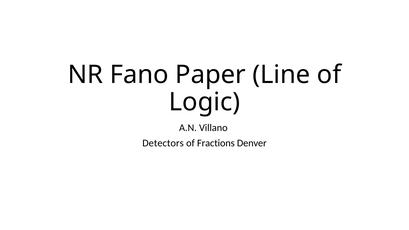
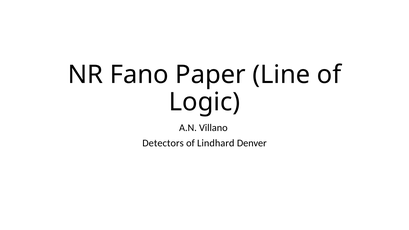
Fractions: Fractions -> Lindhard
